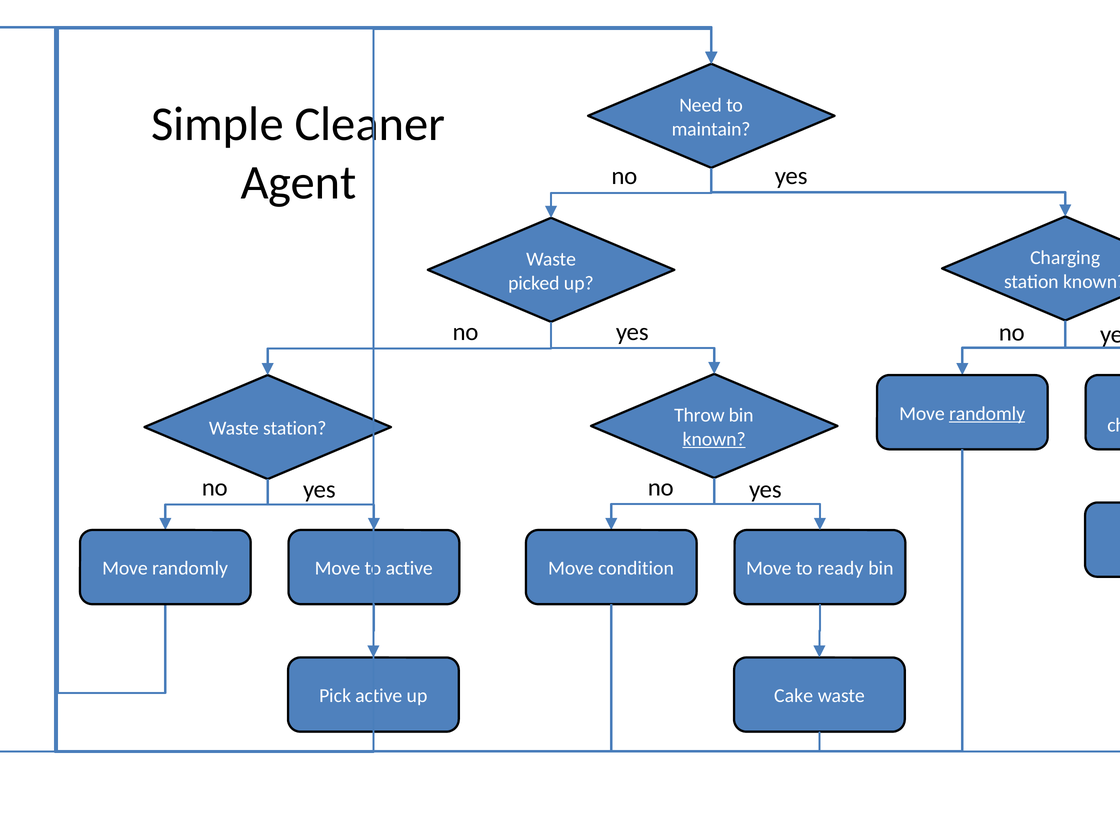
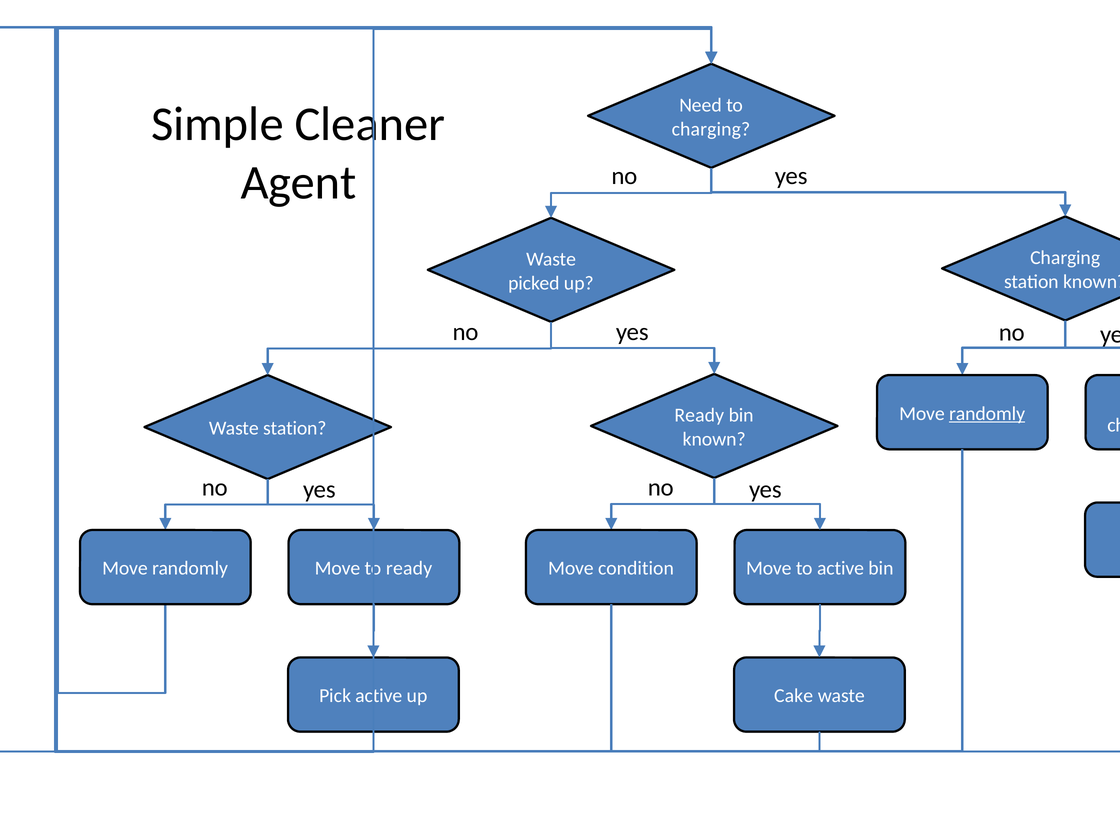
maintain at (711, 129): maintain -> charging
Throw at (699, 415): Throw -> Ready
known at (714, 439) underline: present -> none
to active: active -> ready
to ready: ready -> active
